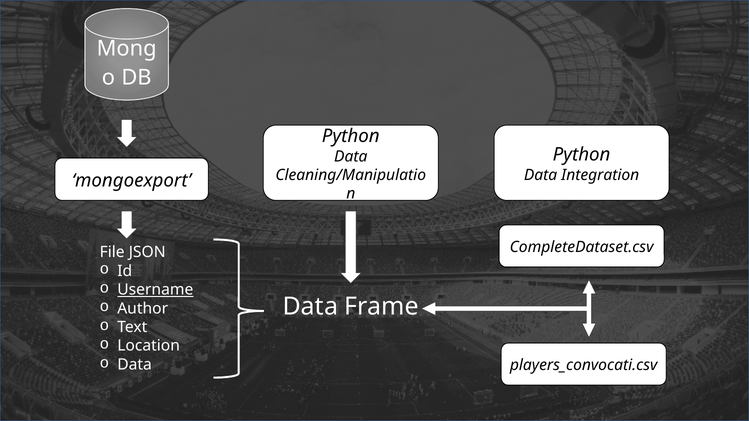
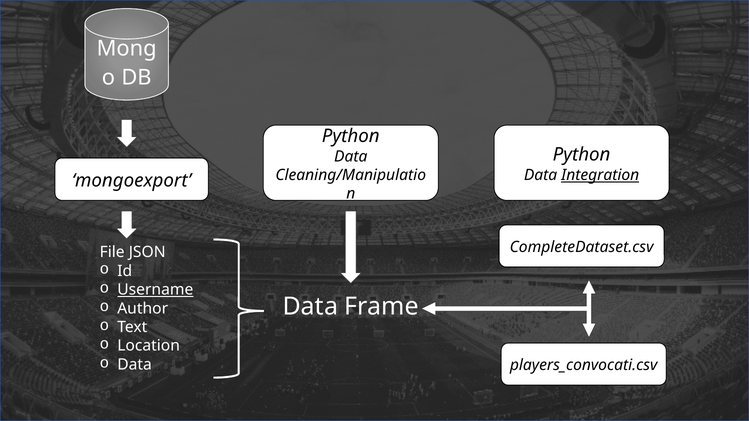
Integration underline: none -> present
